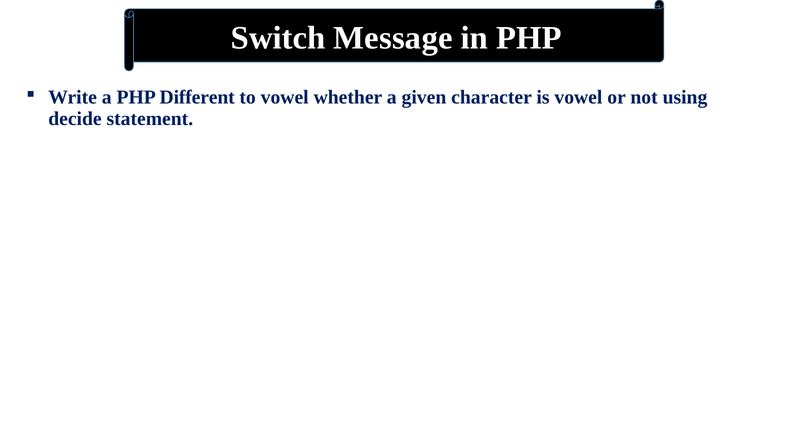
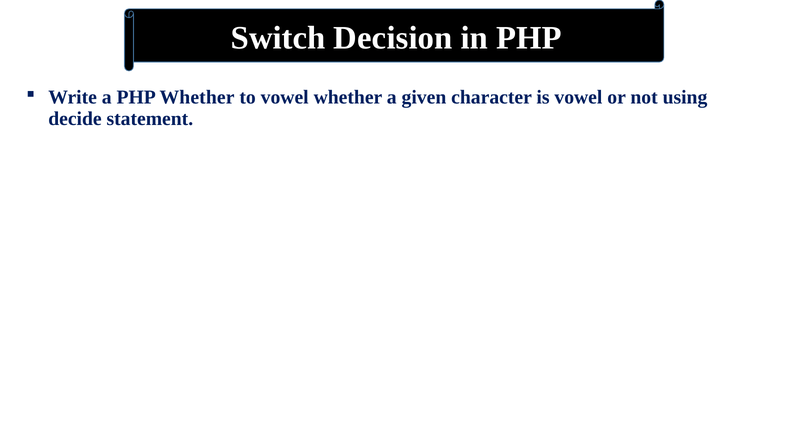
Message: Message -> Decision
PHP Different: Different -> Whether
